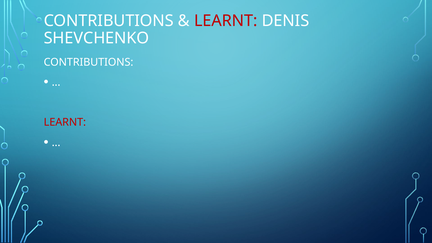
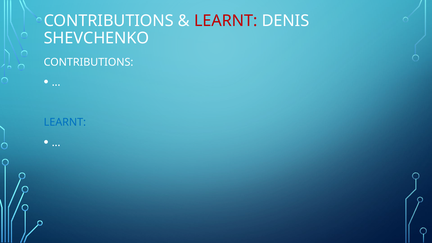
LEARNT at (65, 122) colour: red -> blue
